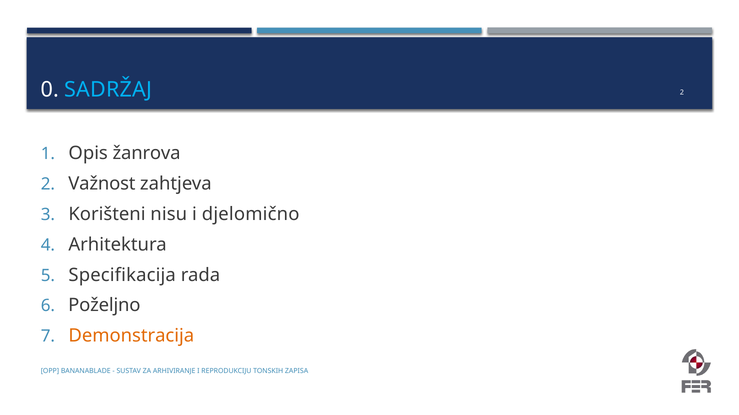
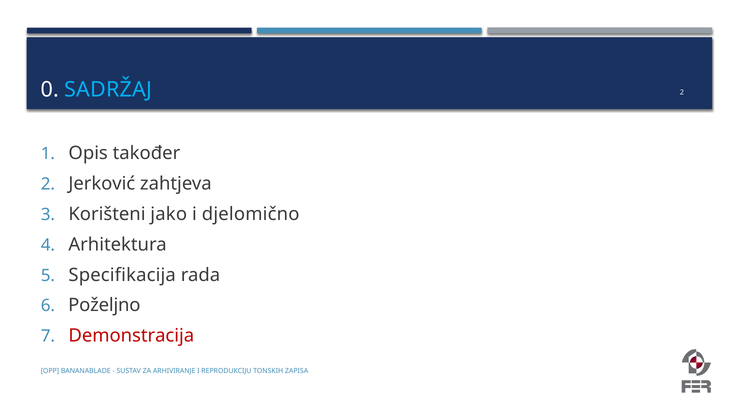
žanrova: žanrova -> također
Važnost: Važnost -> Jerković
nisu: nisu -> jako
Demonstracija colour: orange -> red
